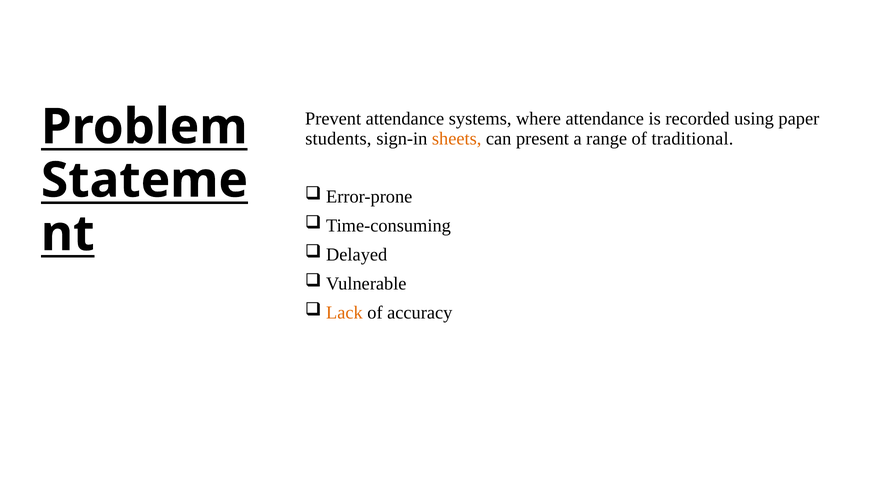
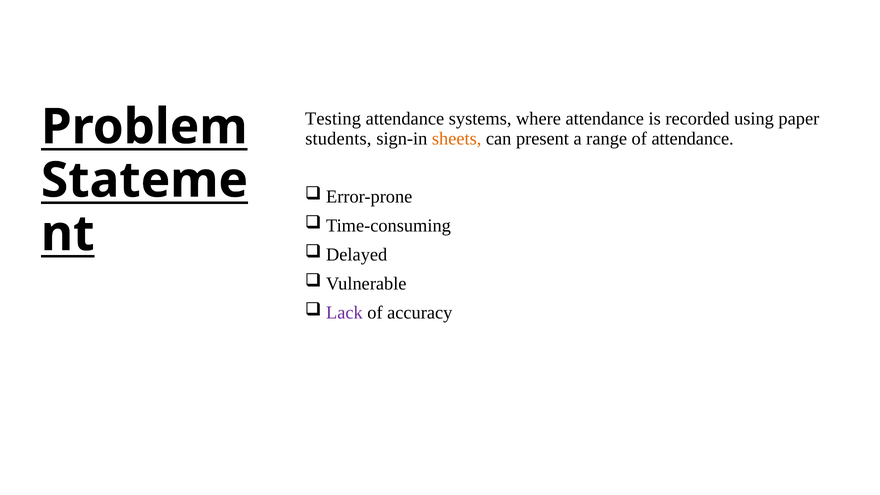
Prevent: Prevent -> Testing
of traditional: traditional -> attendance
Lack colour: orange -> purple
